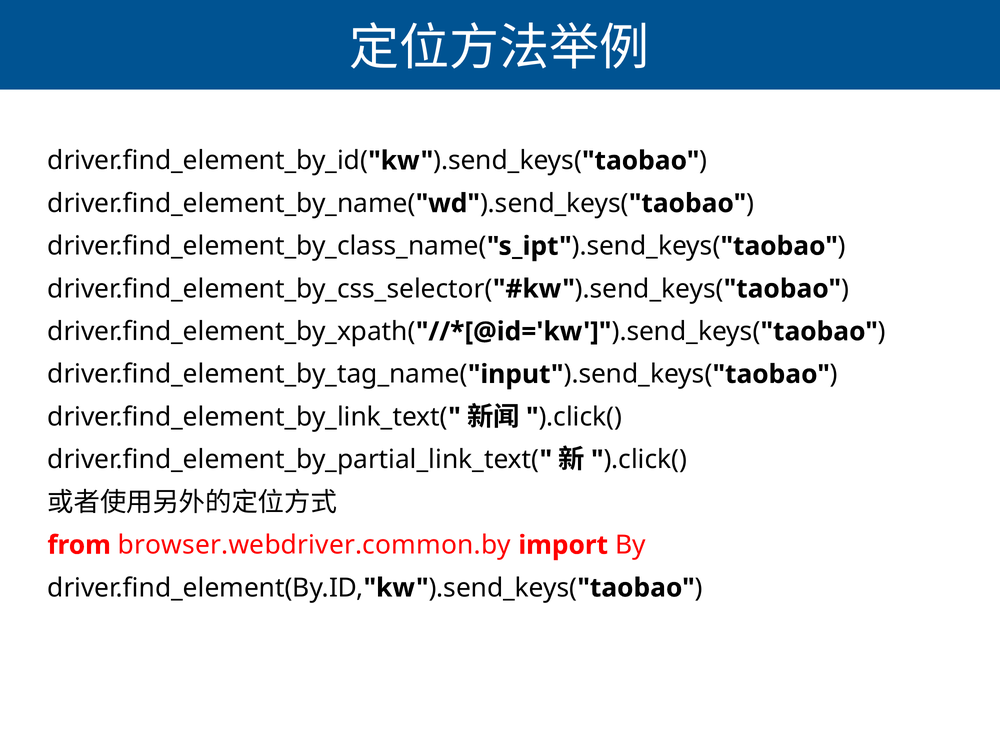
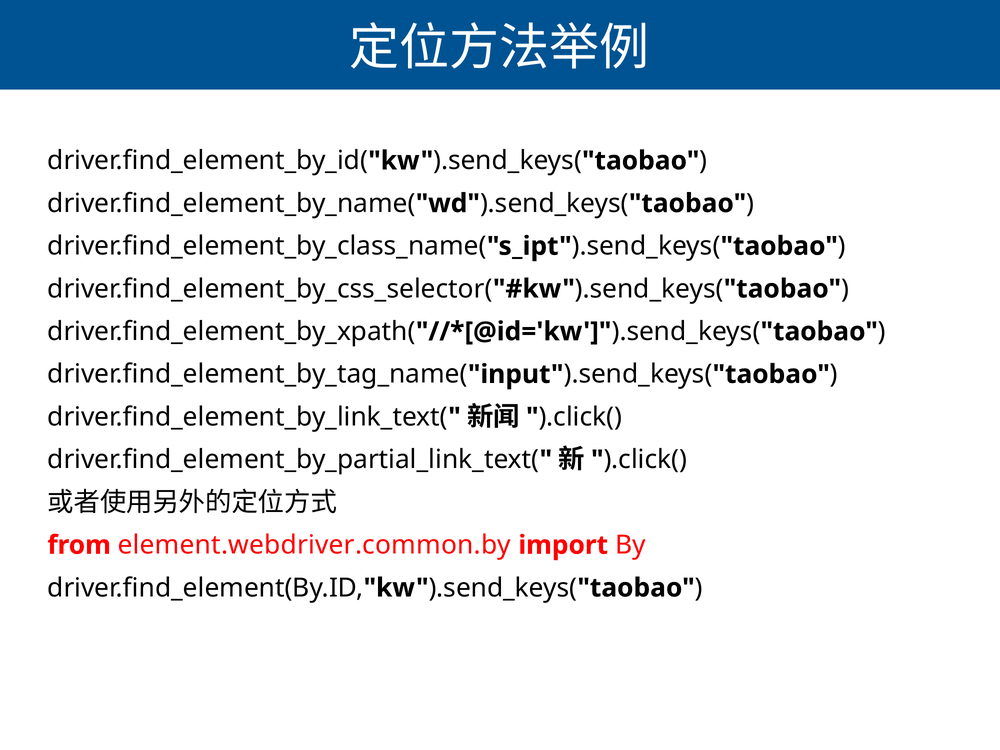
browser.webdriver.common.by: browser.webdriver.common.by -> element.webdriver.common.by
